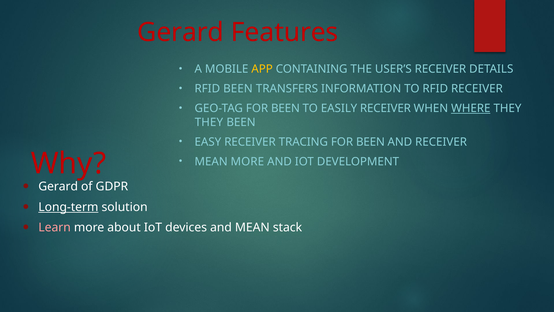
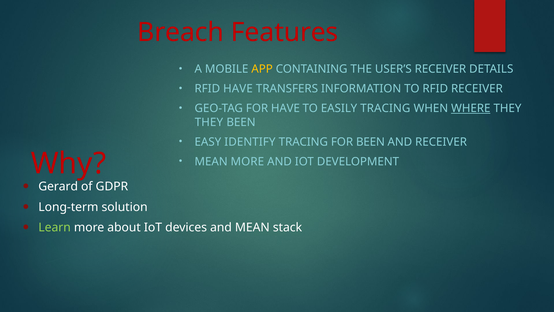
Gerard at (181, 32): Gerard -> Breach
RFID BEEN: BEEN -> HAVE
GEO-TAG FOR BEEN: BEEN -> HAVE
EASILY RECEIVER: RECEIVER -> TRACING
EASY RECEIVER: RECEIVER -> IDENTIFY
Long-term underline: present -> none
Learn colour: pink -> light green
